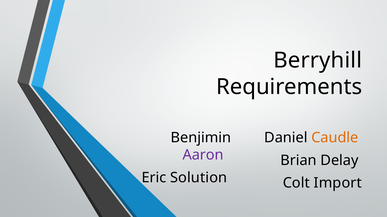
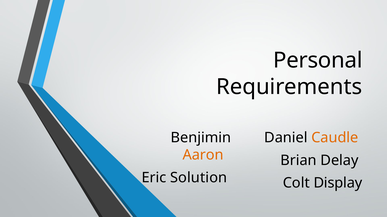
Berryhill: Berryhill -> Personal
Aaron colour: purple -> orange
Import: Import -> Display
